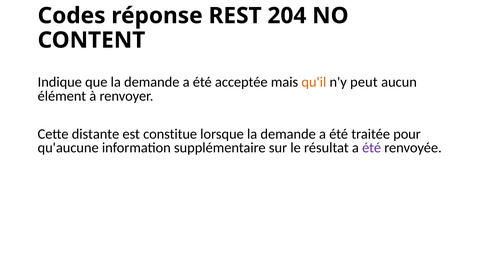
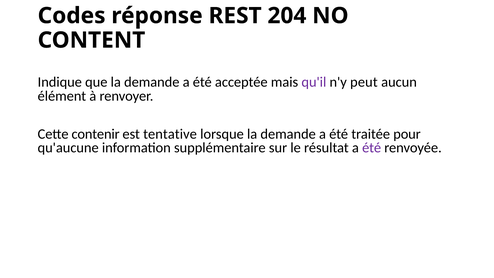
qu'il colour: orange -> purple
distante: distante -> contenir
constitue: constitue -> tentative
